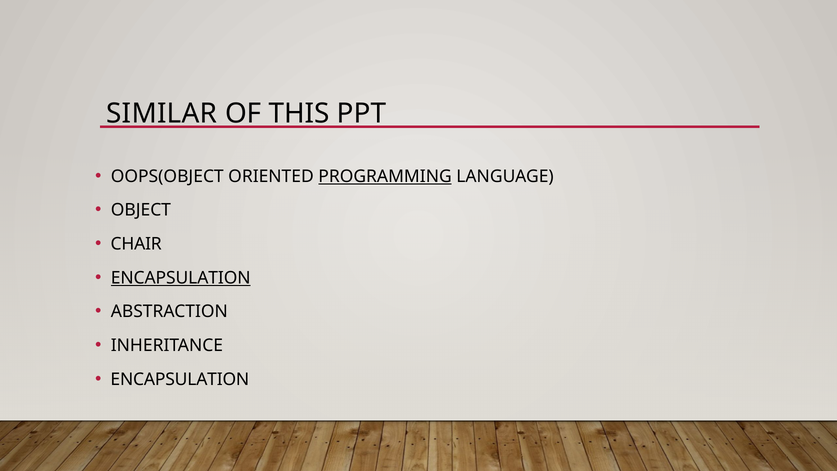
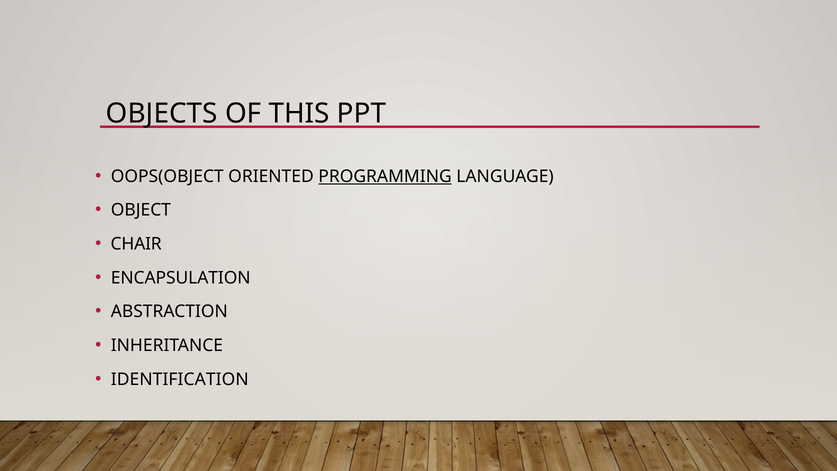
SIMILAR: SIMILAR -> OBJECTS
ENCAPSULATION at (181, 278) underline: present -> none
ENCAPSULATION at (180, 379): ENCAPSULATION -> IDENTIFICATION
